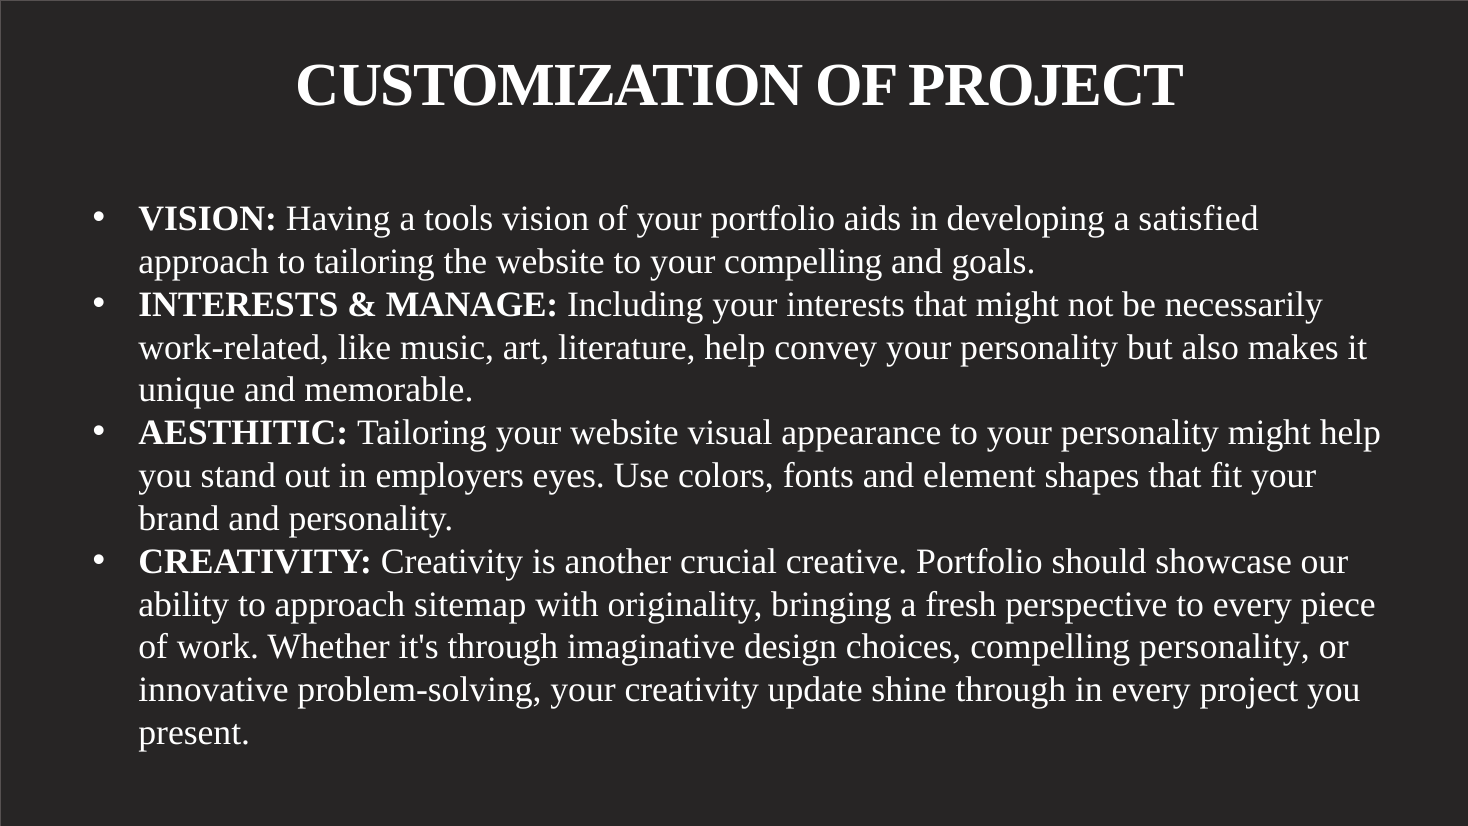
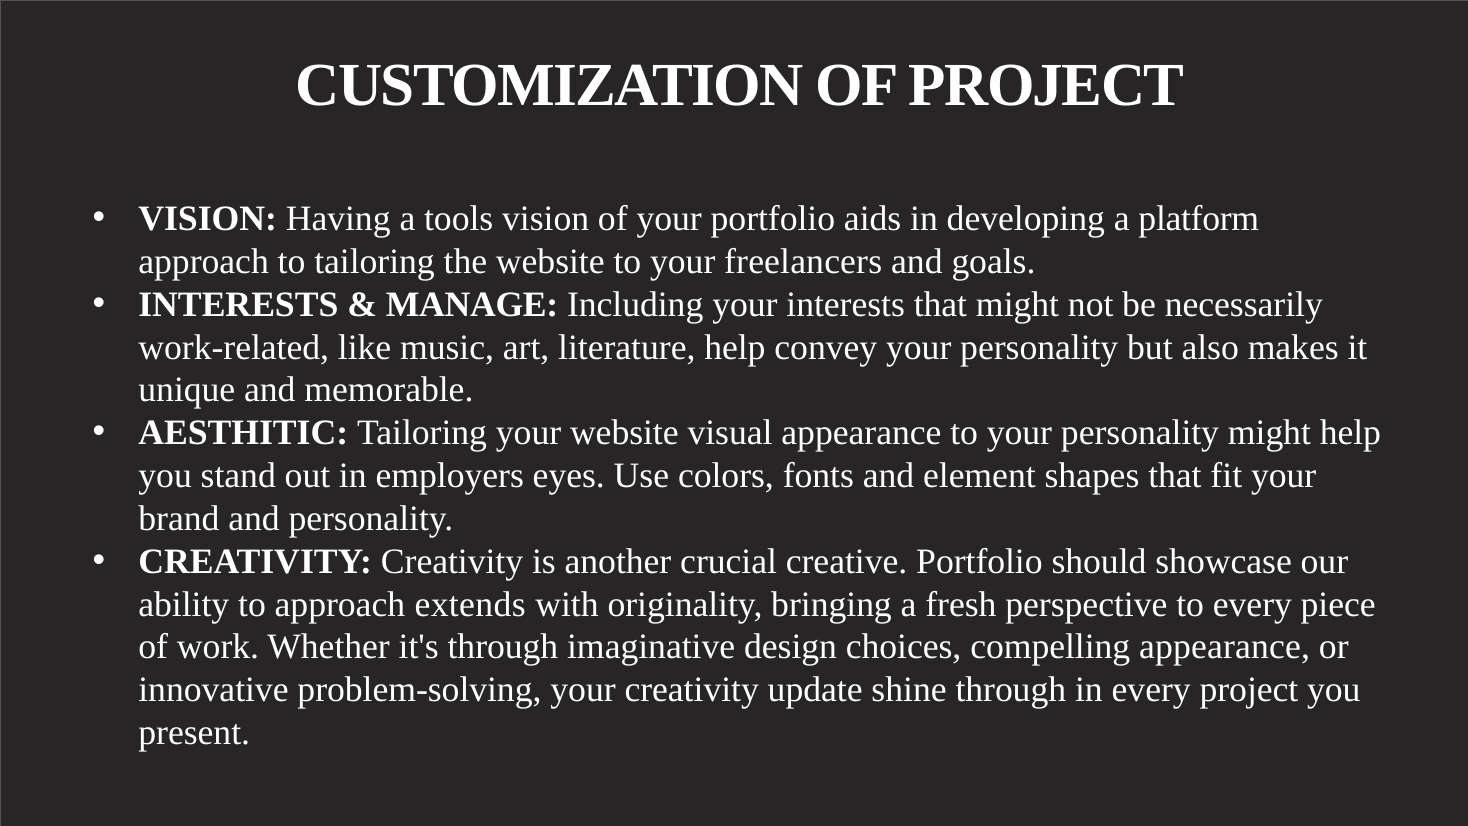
satisfied: satisfied -> platform
your compelling: compelling -> freelancers
sitemap: sitemap -> extends
compelling personality: personality -> appearance
